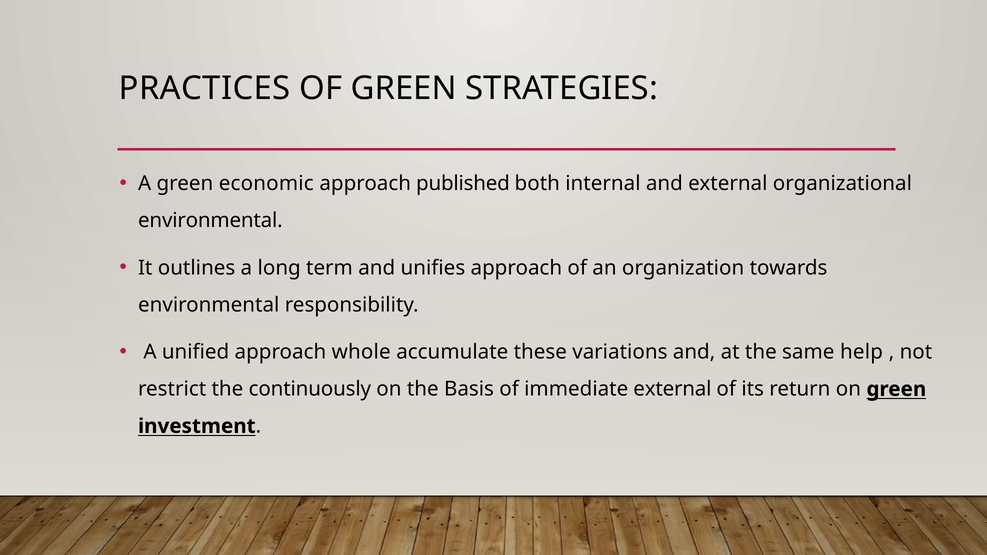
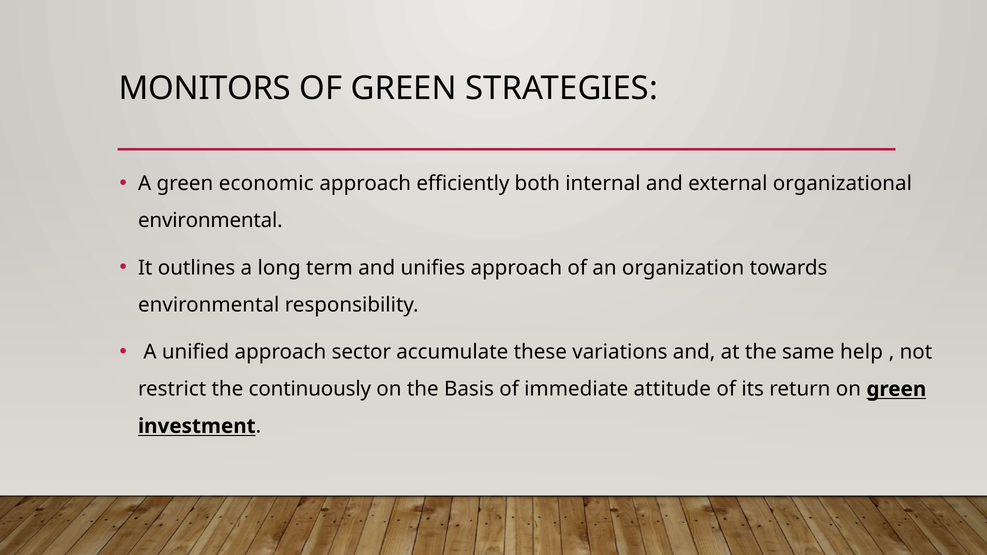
PRACTICES: PRACTICES -> MONITORS
published: published -> efficiently
whole: whole -> sector
immediate external: external -> attitude
